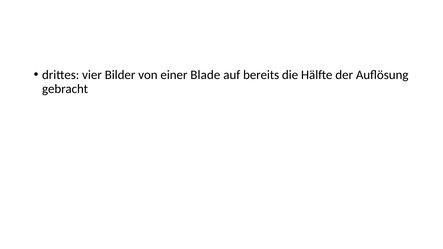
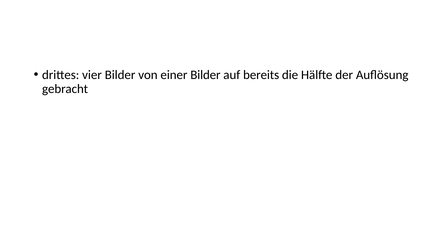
einer Blade: Blade -> Bilder
